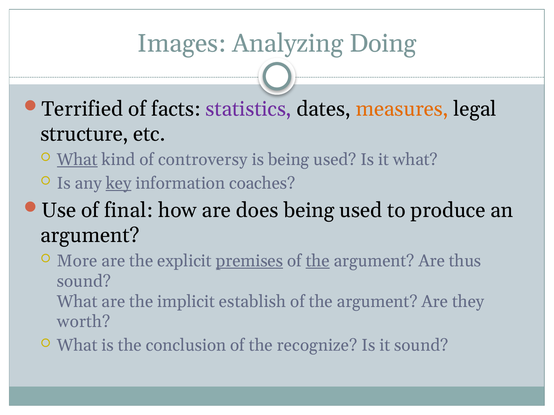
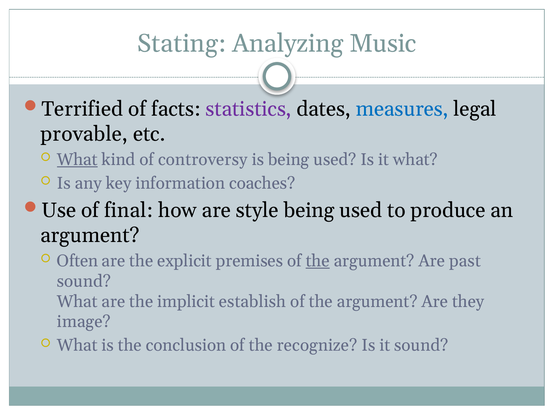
Images: Images -> Stating
Doing: Doing -> Music
measures colour: orange -> blue
structure: structure -> provable
key underline: present -> none
does: does -> style
More: More -> Often
premises underline: present -> none
thus: thus -> past
worth: worth -> image
